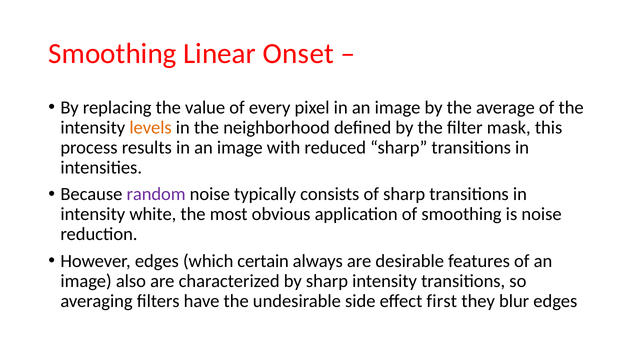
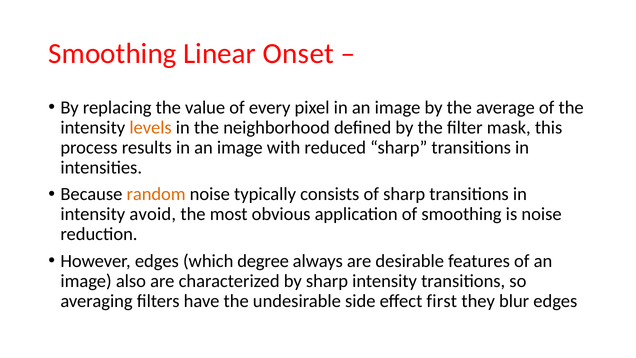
random colour: purple -> orange
white: white -> avoid
certain: certain -> degree
